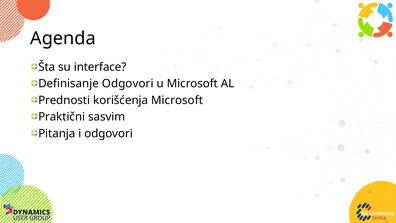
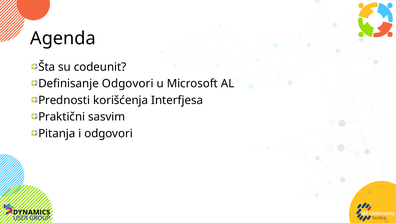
interface: interface -> codeunit
korišćenja Microsoft: Microsoft -> Interfjesa
